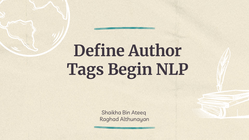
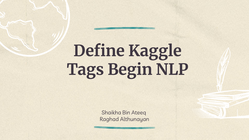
Author: Author -> Kaggle
